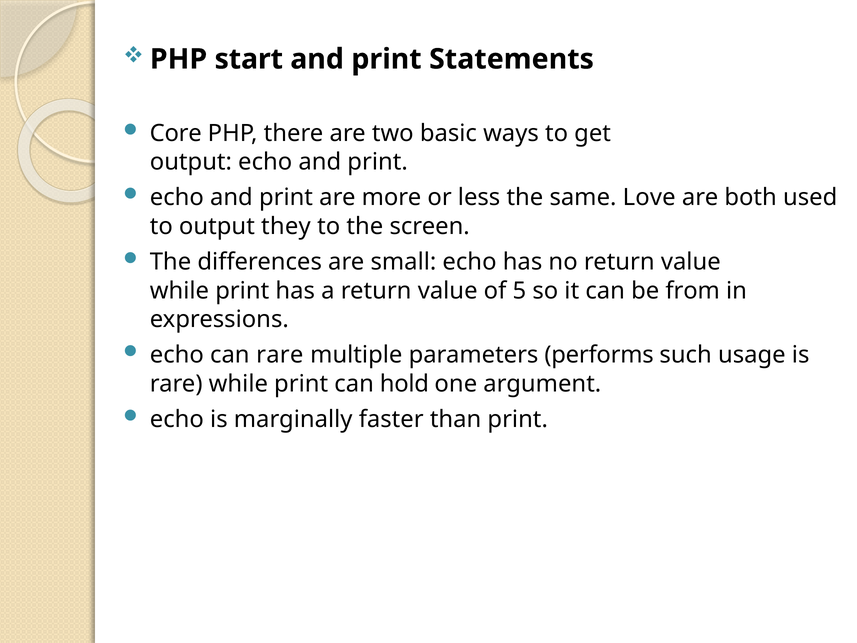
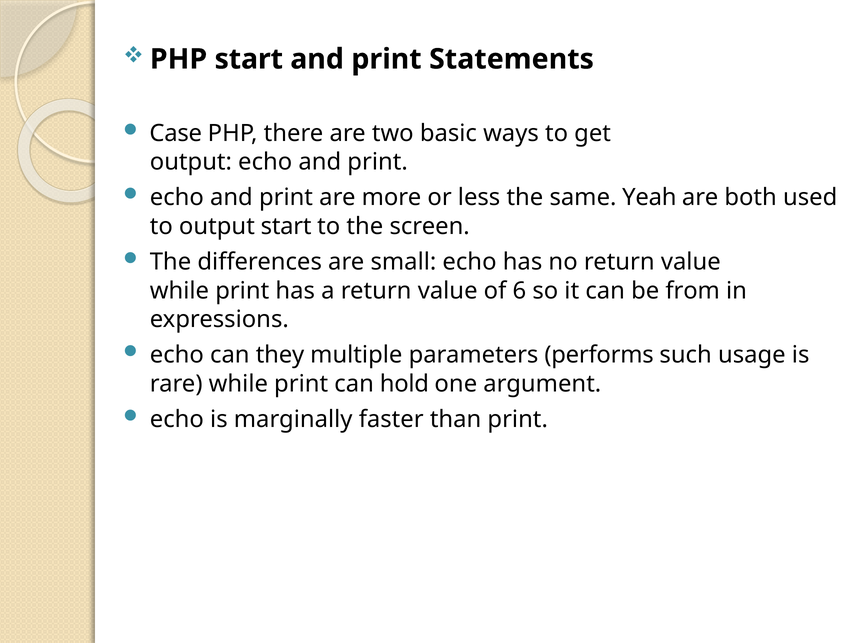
Core: Core -> Case
Love: Love -> Yeah
output they: they -> start
5: 5 -> 6
can rare: rare -> they
